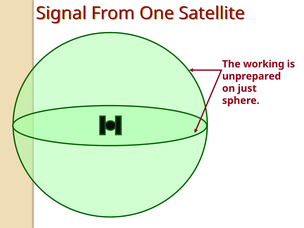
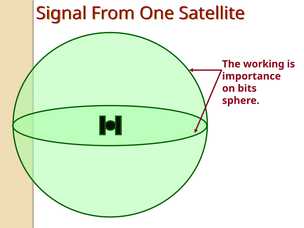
unprepared: unprepared -> importance
just: just -> bits
